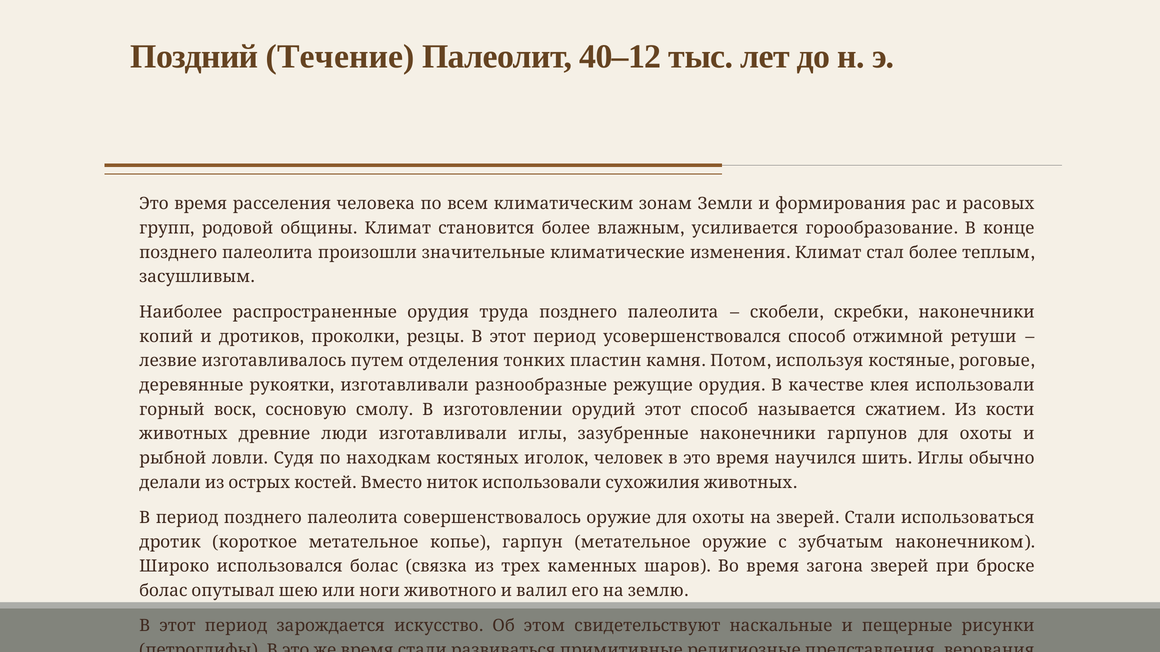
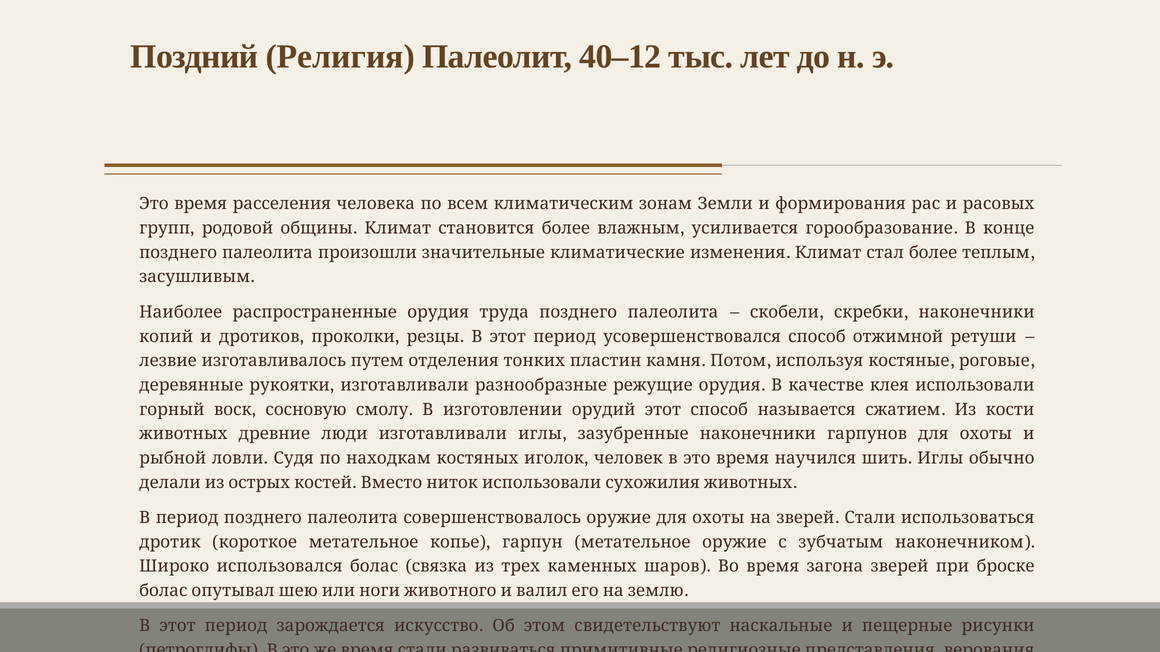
Течение: Течение -> Религия
